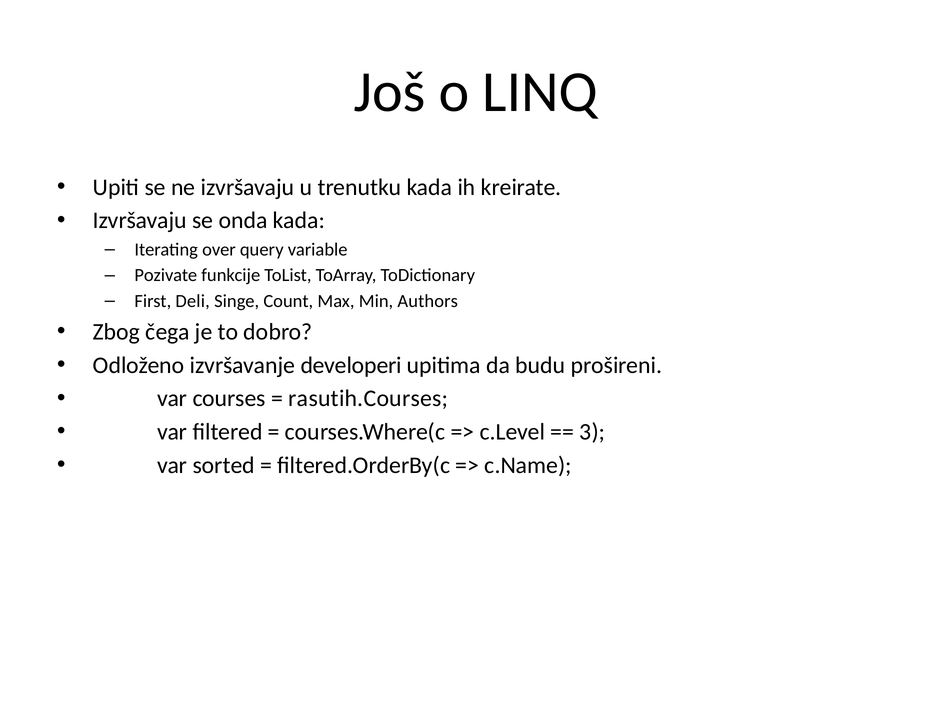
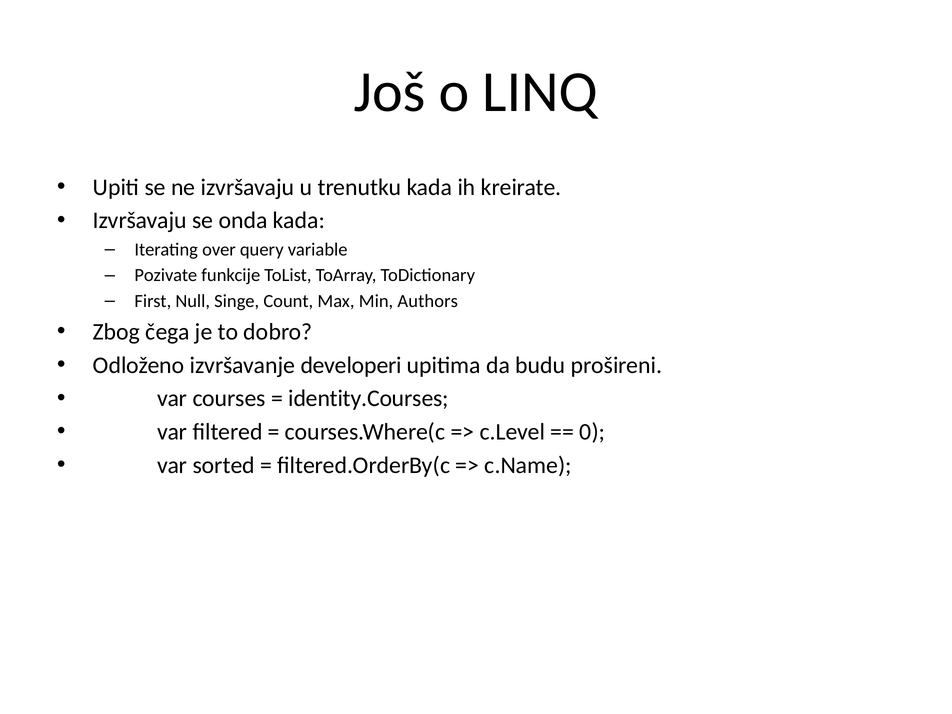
Deli: Deli -> Null
rasutih.Courses: rasutih.Courses -> identity.Courses
3: 3 -> 0
